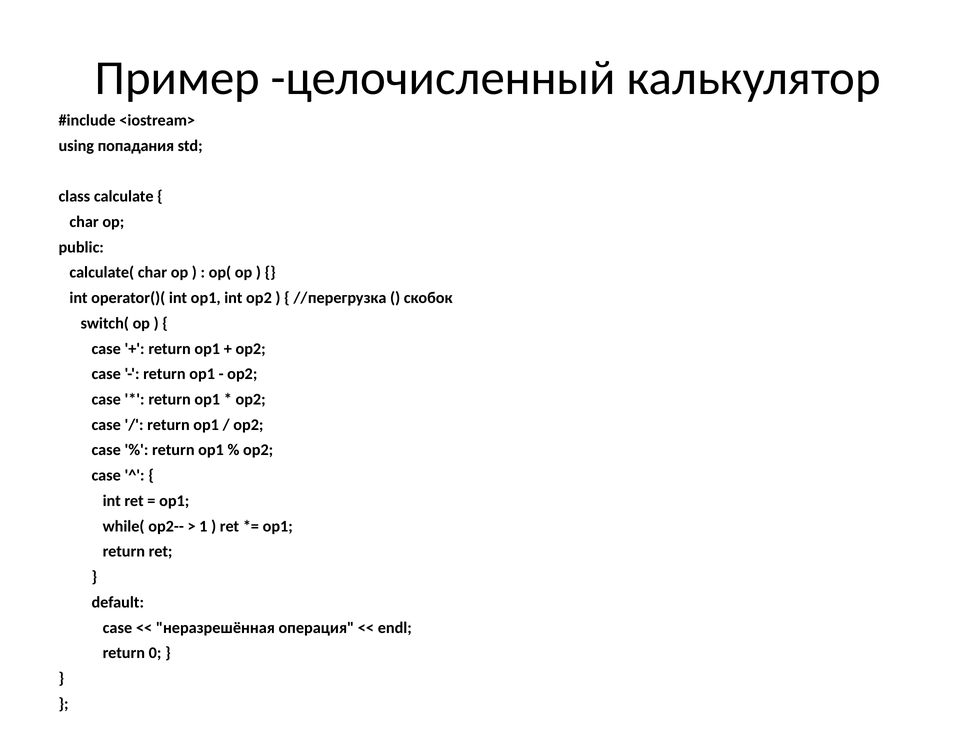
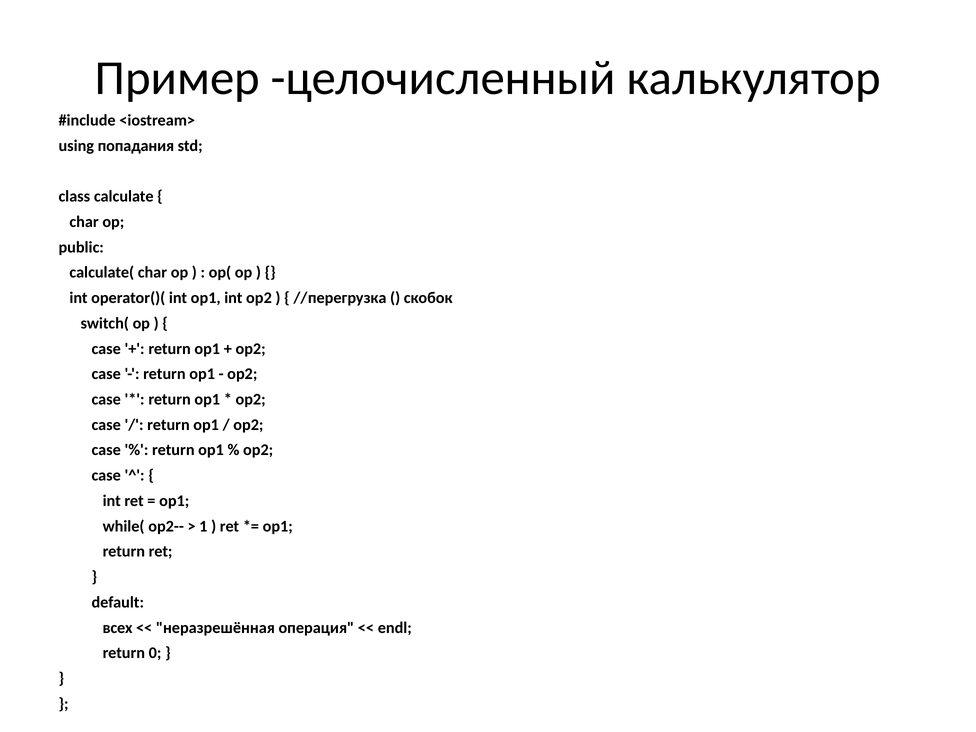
case at (117, 628): case -> всех
